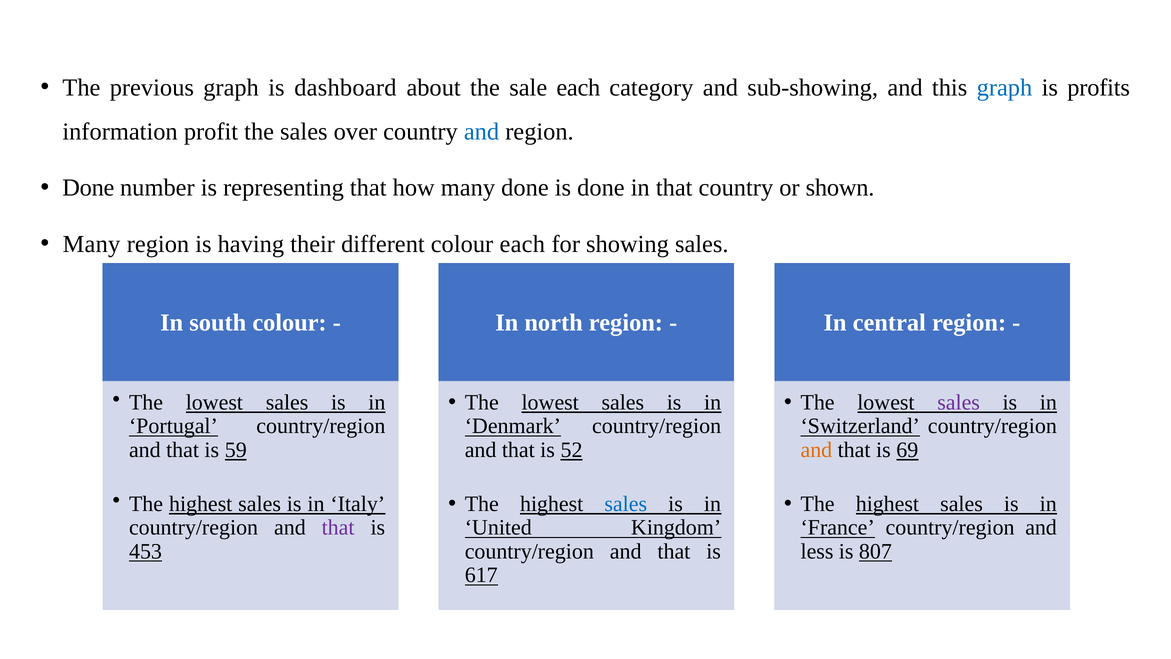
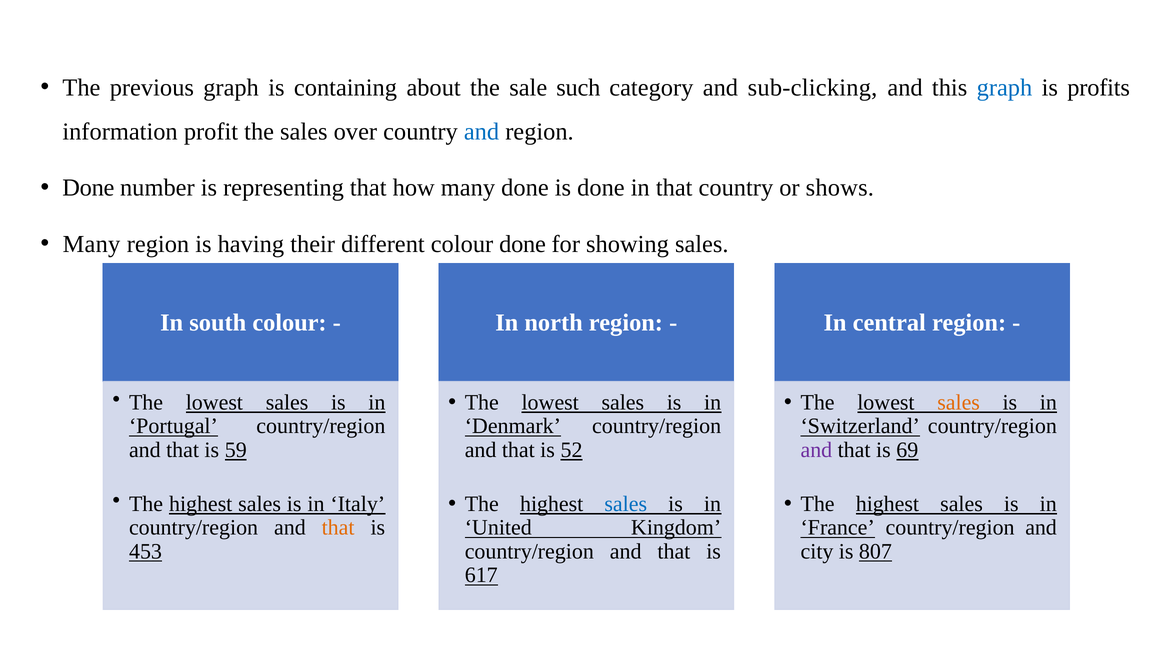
dashboard: dashboard -> containing
sale each: each -> such
sub-showing: sub-showing -> sub-clicking
shown: shown -> shows
colour each: each -> done
sales at (959, 402) colour: purple -> orange
and at (816, 450) colour: orange -> purple
that at (338, 527) colour: purple -> orange
less: less -> city
